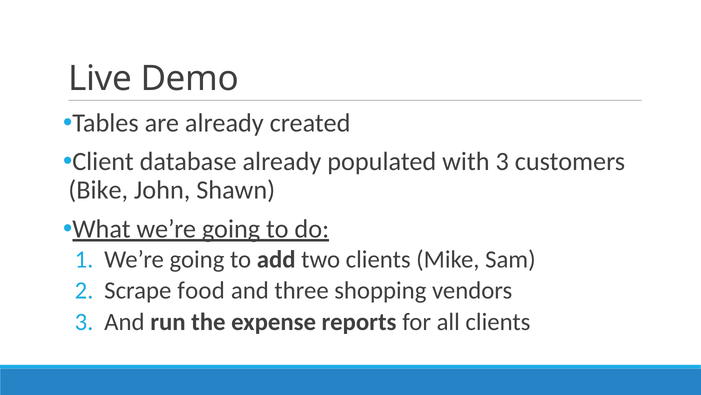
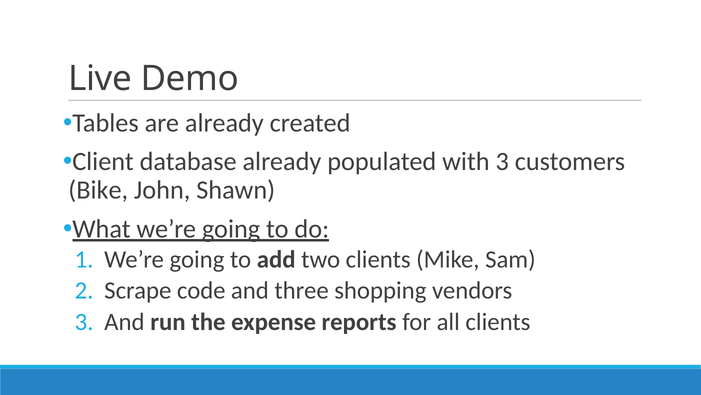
food: food -> code
